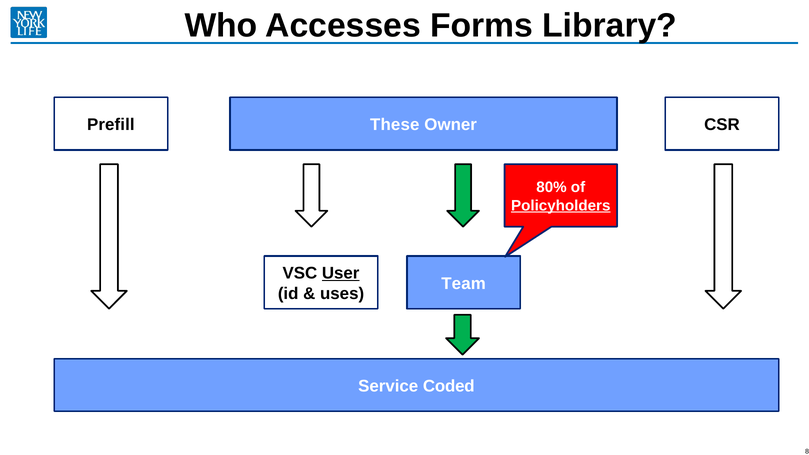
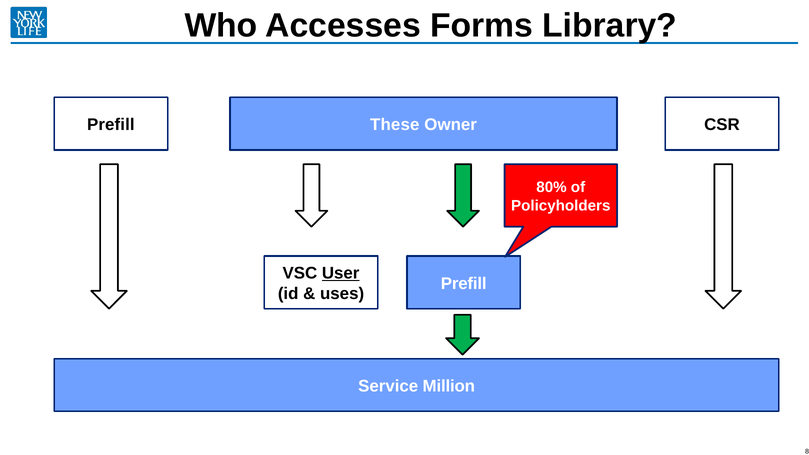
Policyholders underline: present -> none
Team at (464, 283): Team -> Prefill
Coded: Coded -> Million
